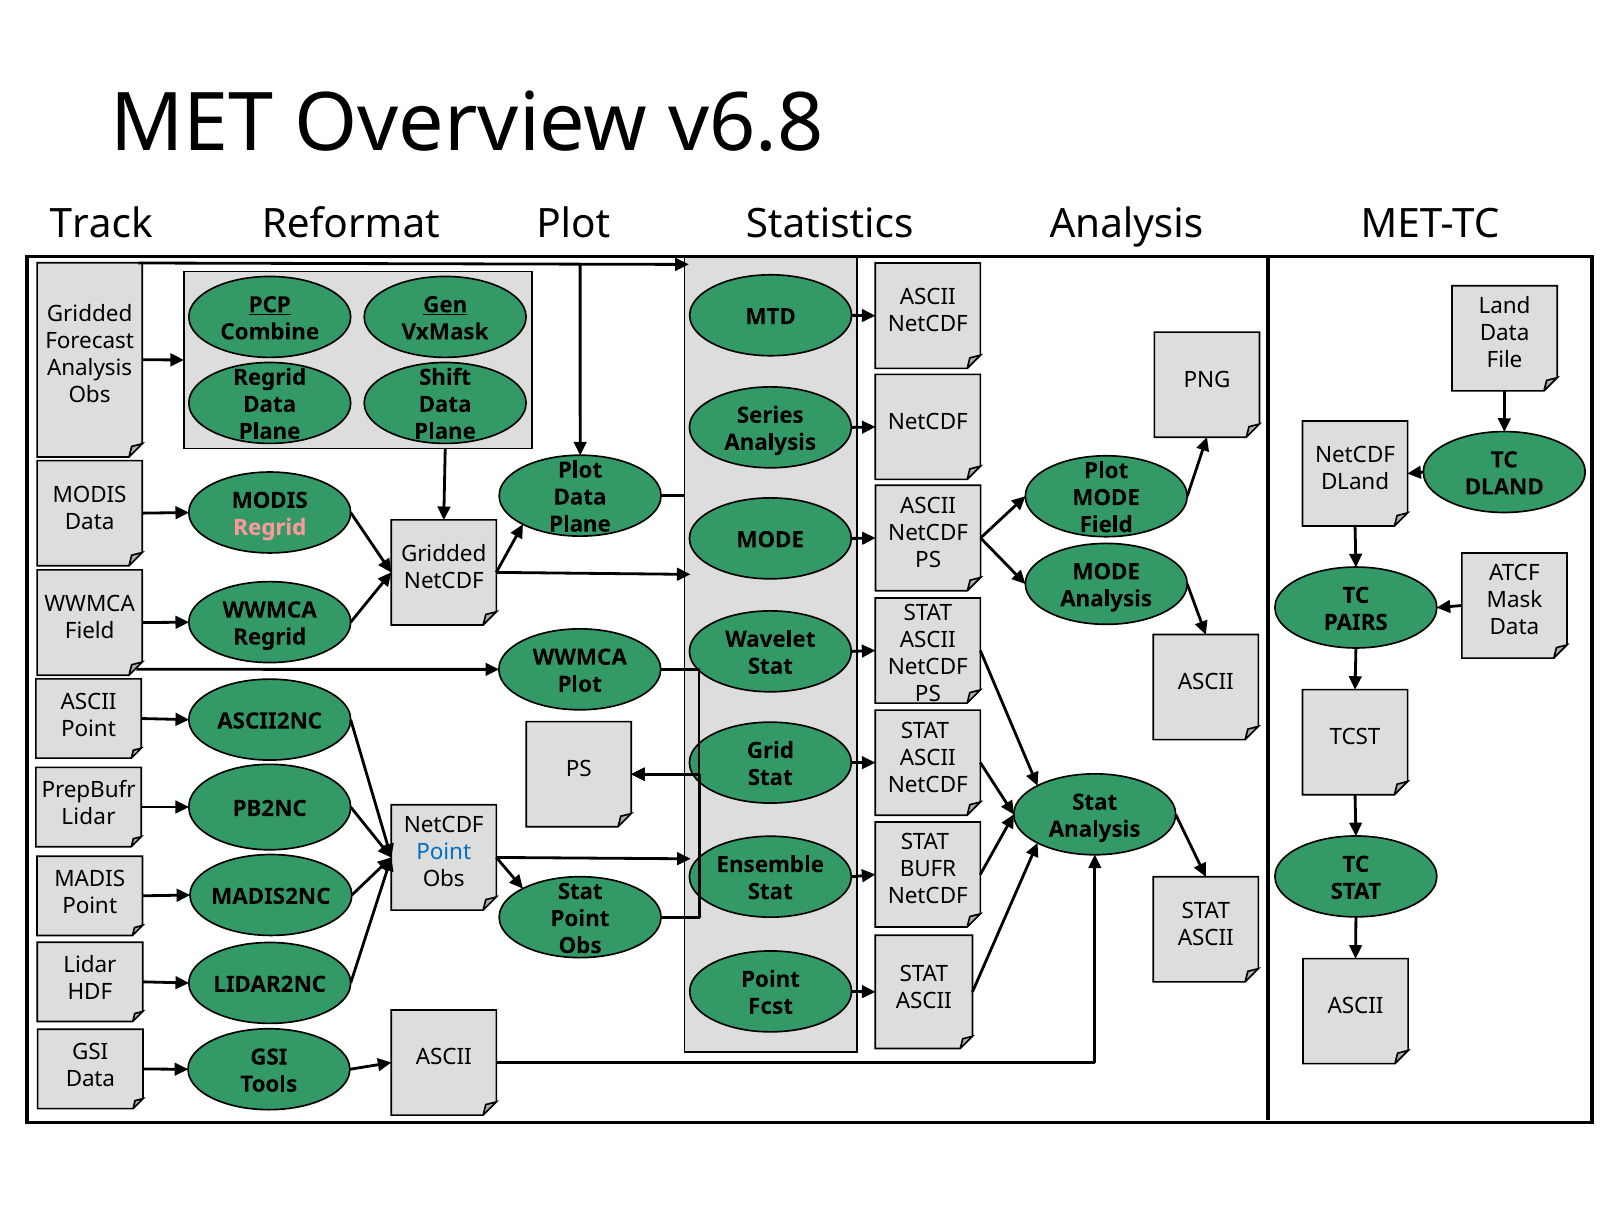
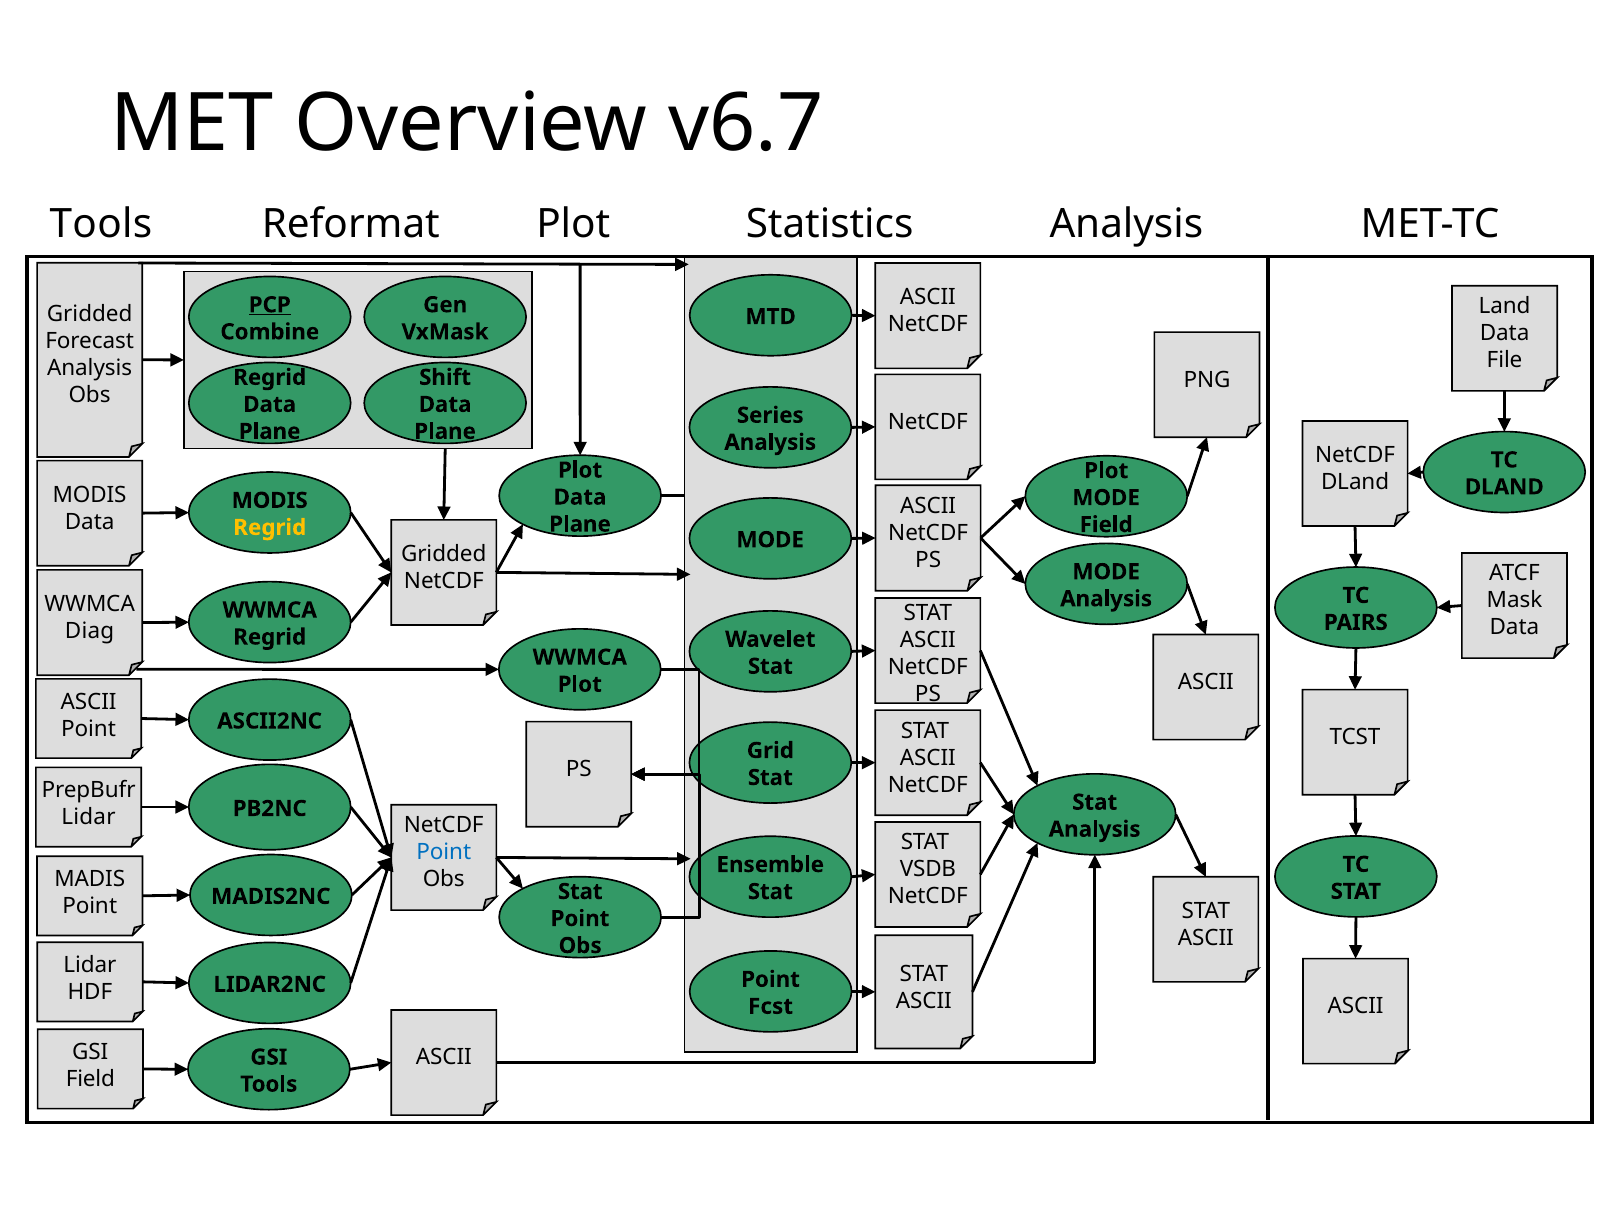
v6.8: v6.8 -> v6.7
Track at (101, 224): Track -> Tools
Gen underline: present -> none
Regrid at (270, 528) colour: pink -> yellow
Field at (90, 631): Field -> Diag
BUFR: BUFR -> VSDB
Data at (90, 1079): Data -> Field
